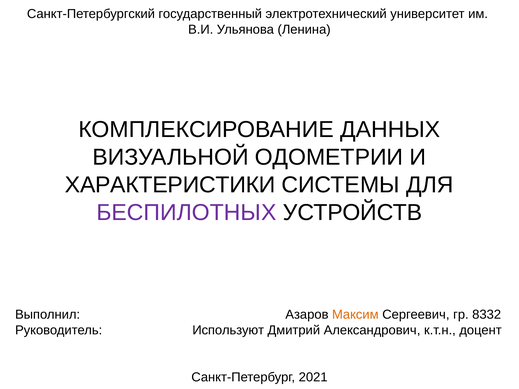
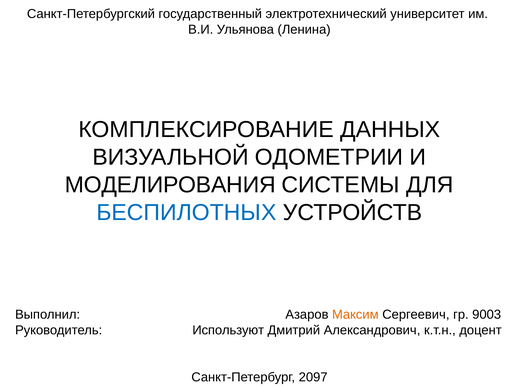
ХАРАКТЕРИСТИКИ: ХАРАКТЕРИСТИКИ -> МОДЕЛИРОВАНИЯ
БЕСПИЛОТНЫХ colour: purple -> blue
8332: 8332 -> 9003
2021: 2021 -> 2097
